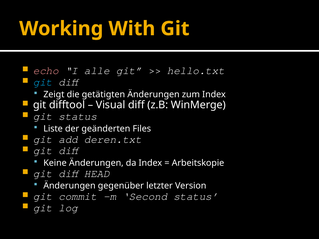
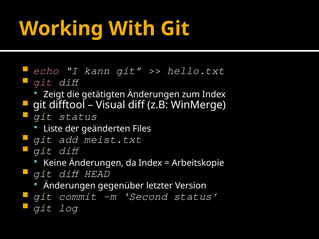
alle: alle -> kann
git at (43, 82) colour: light blue -> pink
deren.txt: deren.txt -> meist.txt
